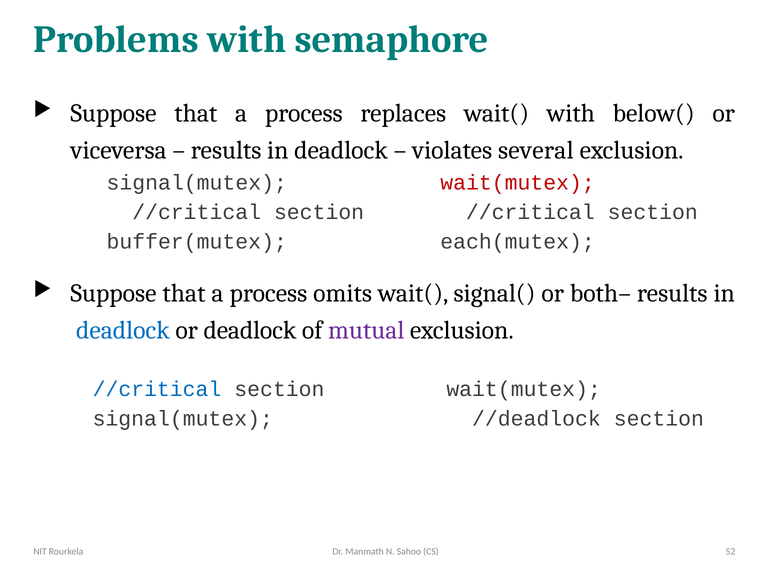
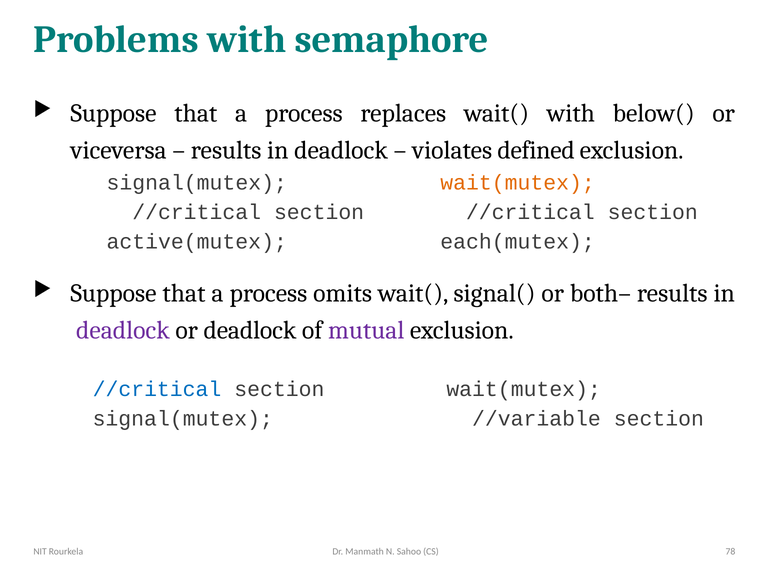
several: several -> defined
wait(mutex at (518, 183) colour: red -> orange
buffer(mutex: buffer(mutex -> active(mutex
deadlock at (123, 330) colour: blue -> purple
//deadlock: //deadlock -> //variable
52: 52 -> 78
